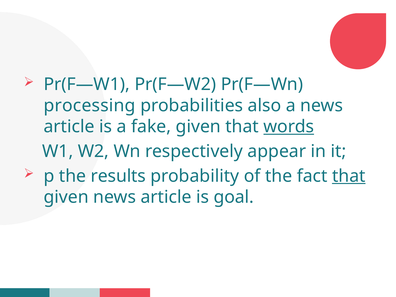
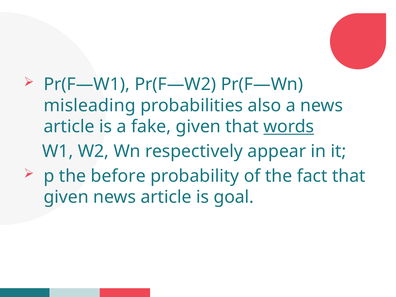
processing: processing -> misleading
results: results -> before
that at (349, 176) underline: present -> none
